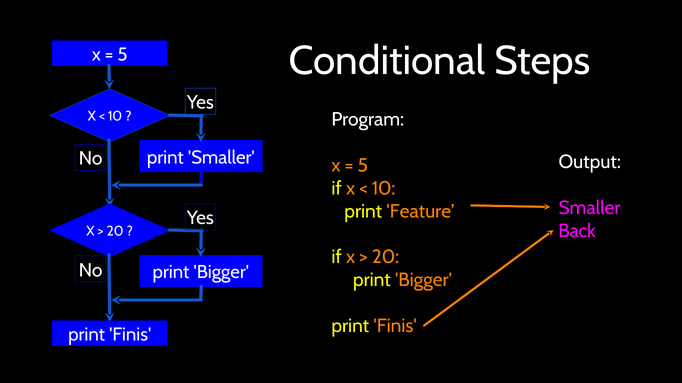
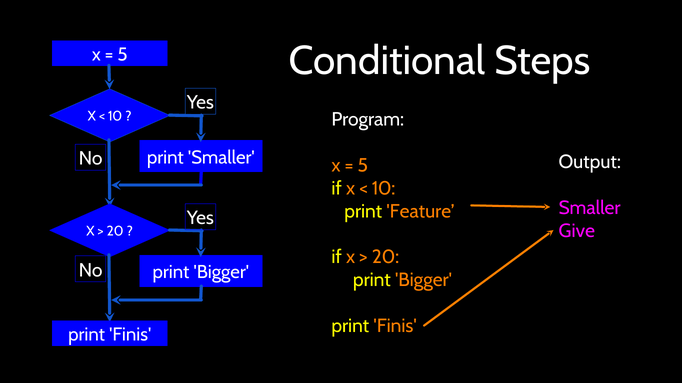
Back: Back -> Give
